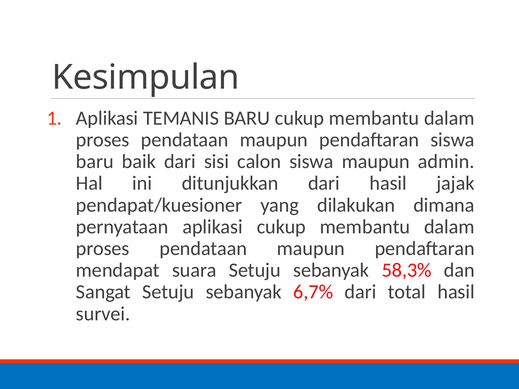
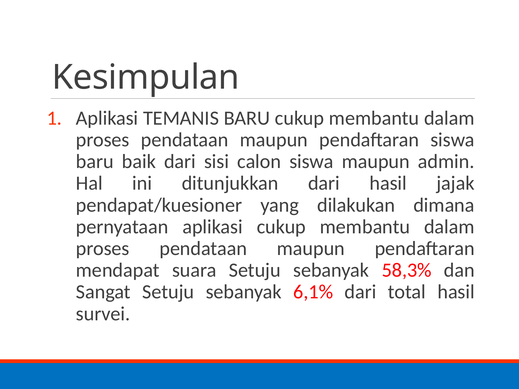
6,7%: 6,7% -> 6,1%
